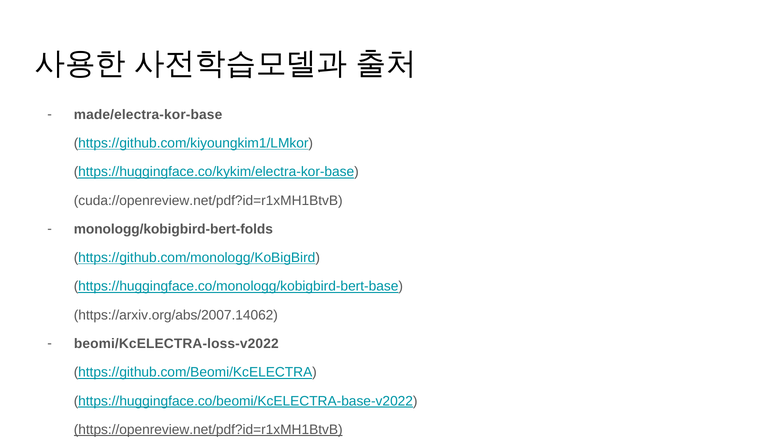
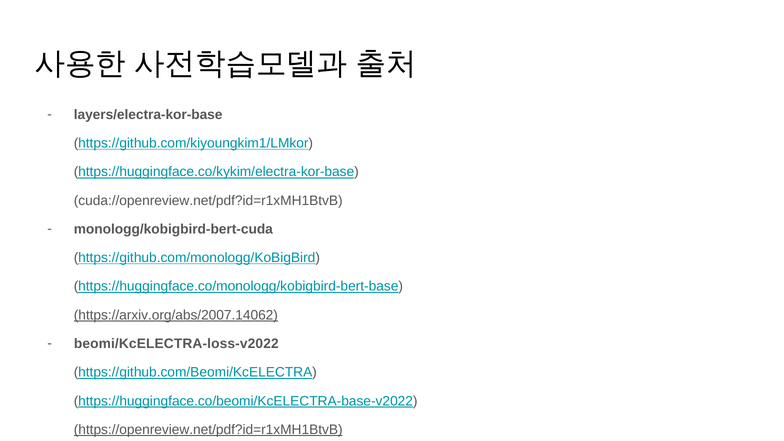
made/electra-kor-base: made/electra-kor-base -> layers/electra-kor-base
monologg/kobigbird-bert-folds: monologg/kobigbird-bert-folds -> monologg/kobigbird-bert-cuda
https://arxiv.org/abs/2007.14062 underline: none -> present
